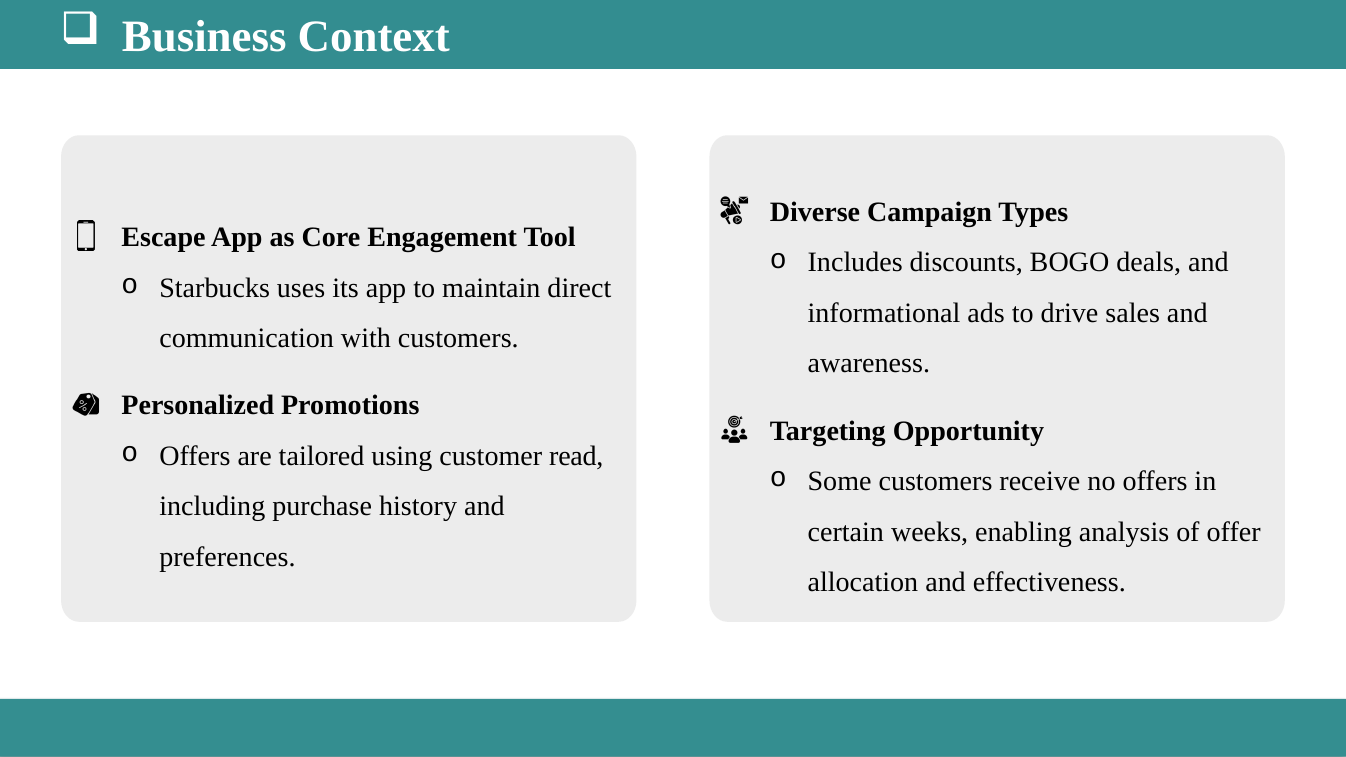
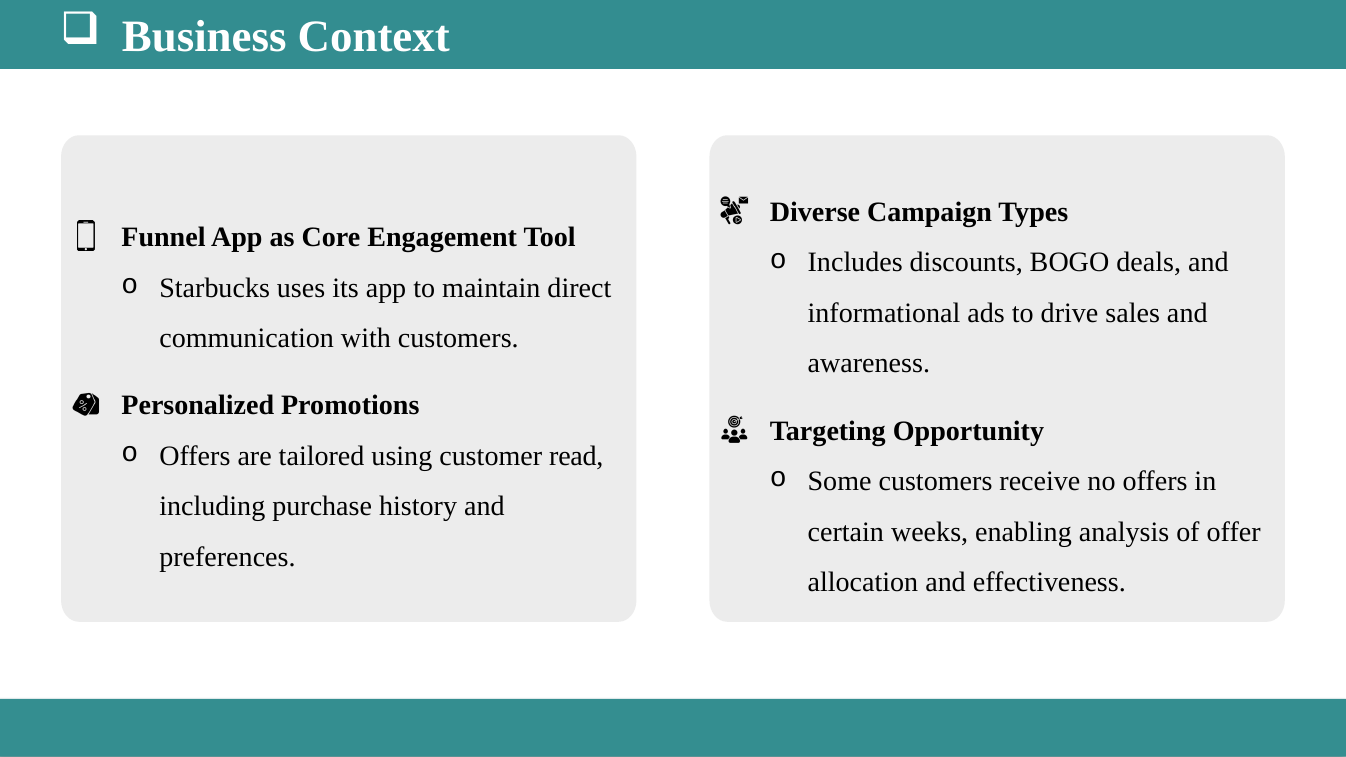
Escape: Escape -> Funnel
